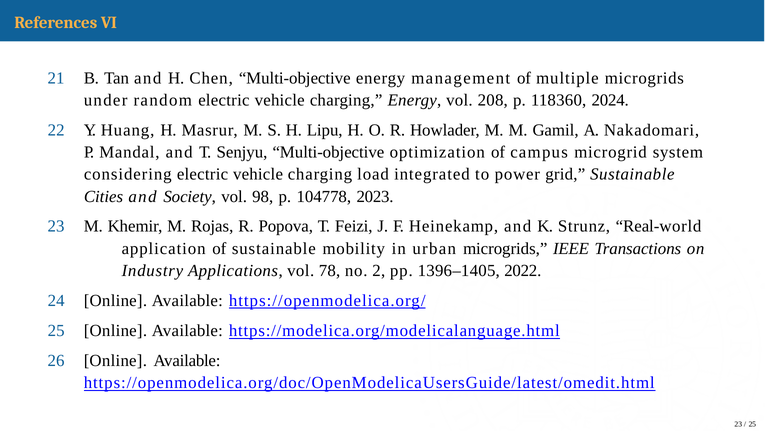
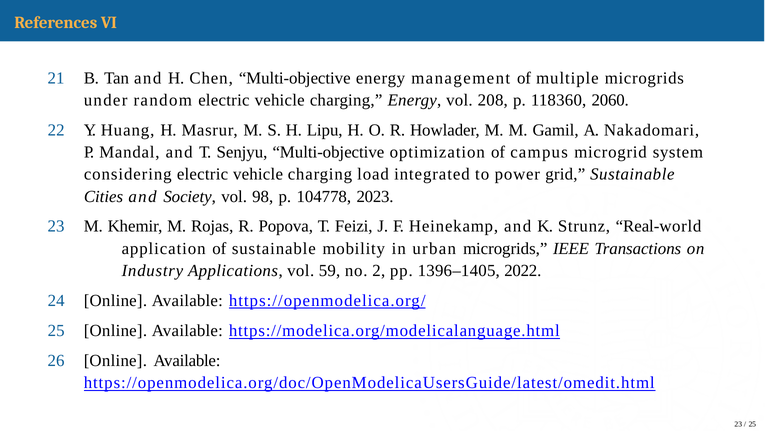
2024: 2024 -> 2060
78: 78 -> 59
